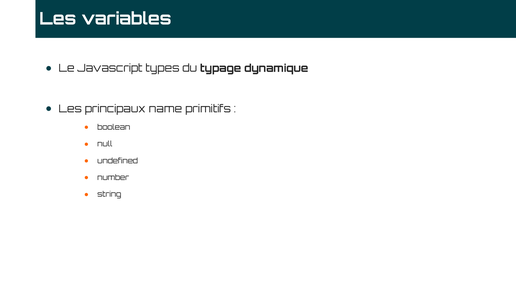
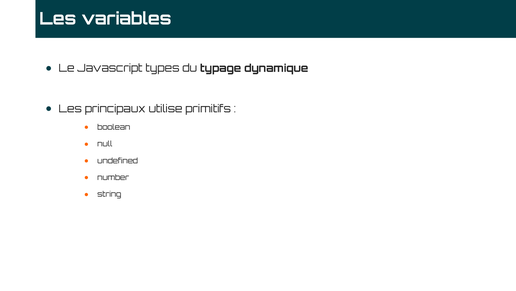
name: name -> utilise
